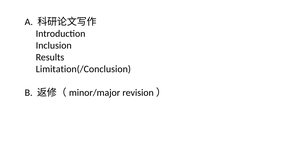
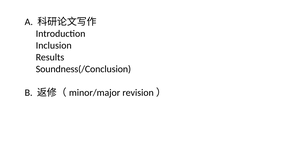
Limitation(/Conclusion: Limitation(/Conclusion -> Soundness(/Conclusion
